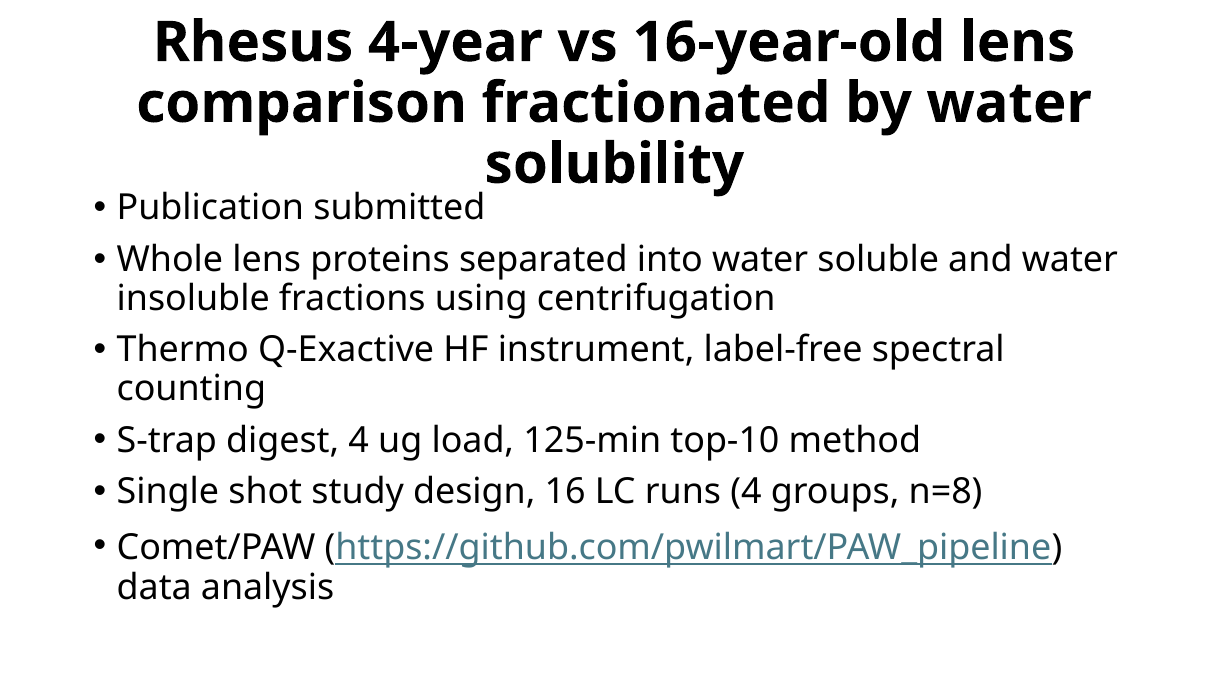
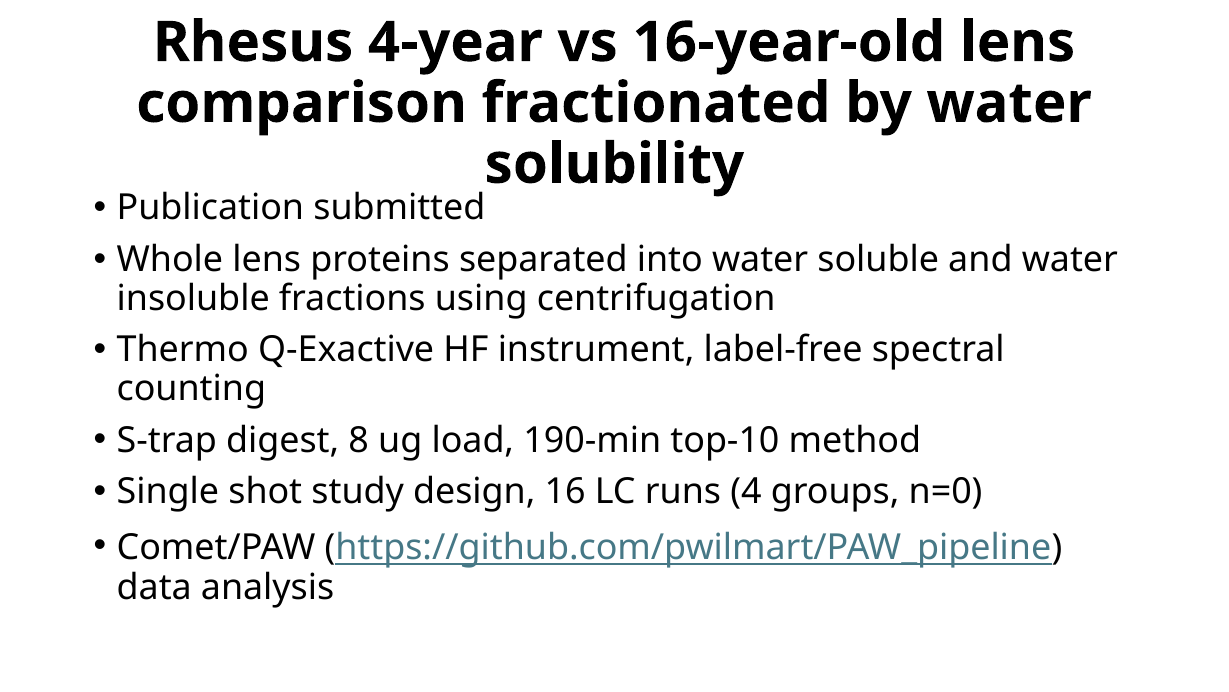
digest 4: 4 -> 8
125-min: 125-min -> 190-min
n=8: n=8 -> n=0
